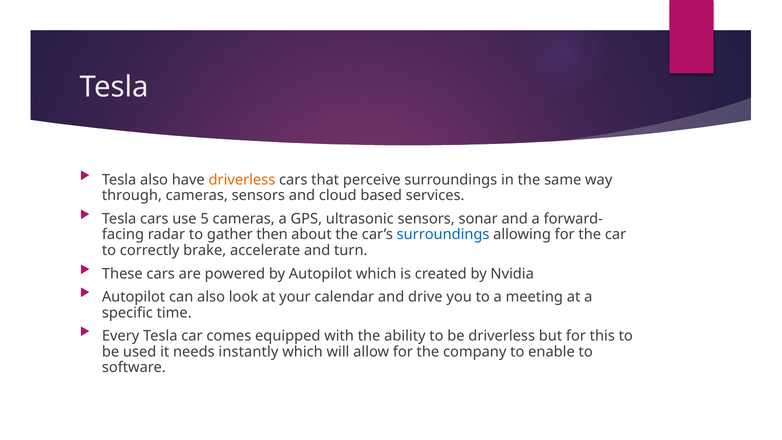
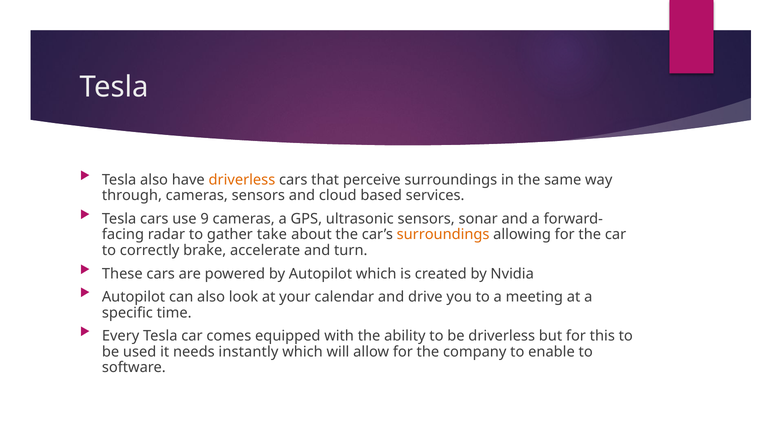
5: 5 -> 9
then: then -> take
surroundings at (443, 235) colour: blue -> orange
